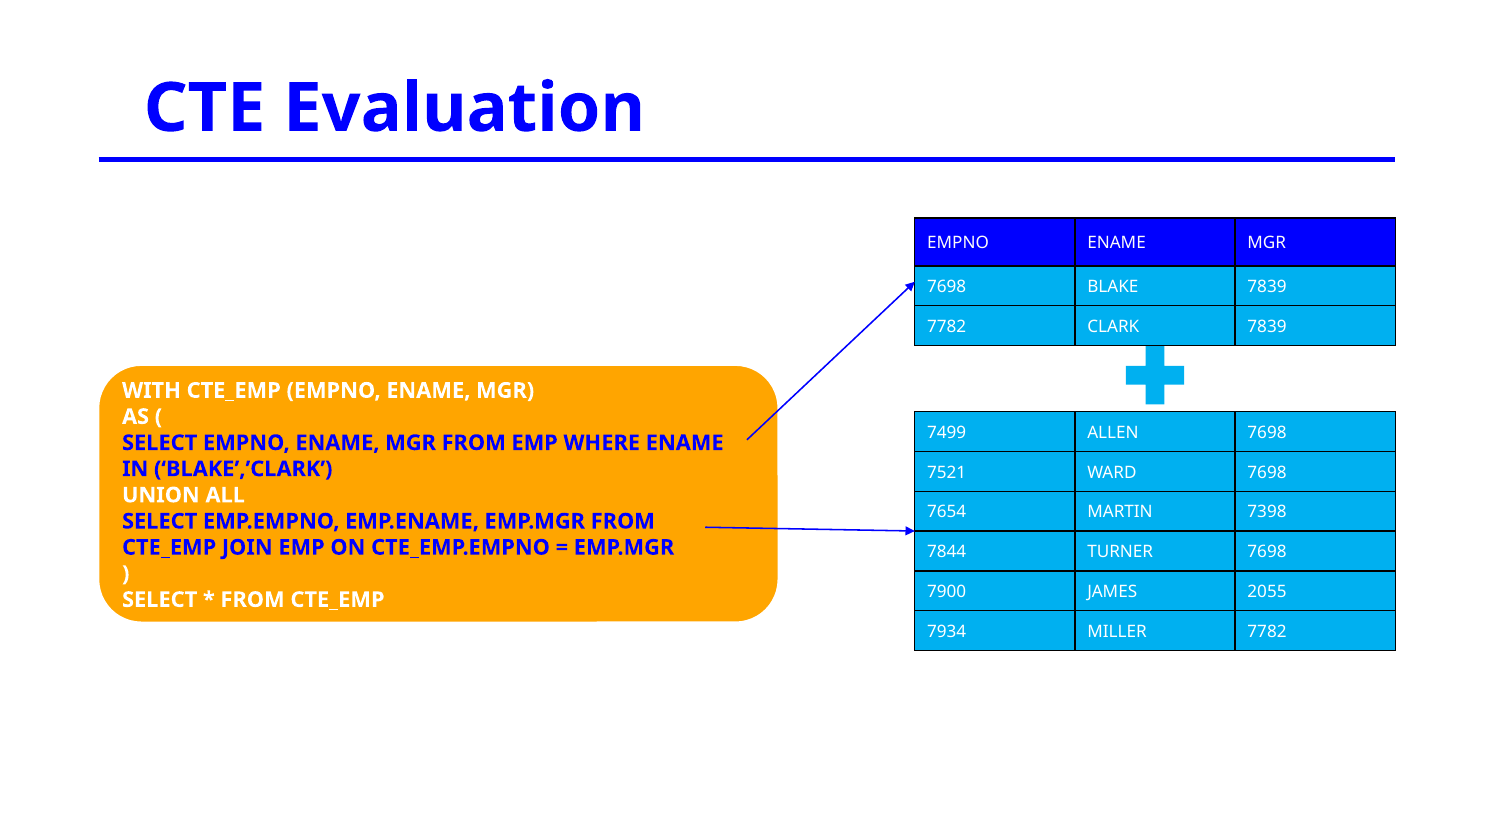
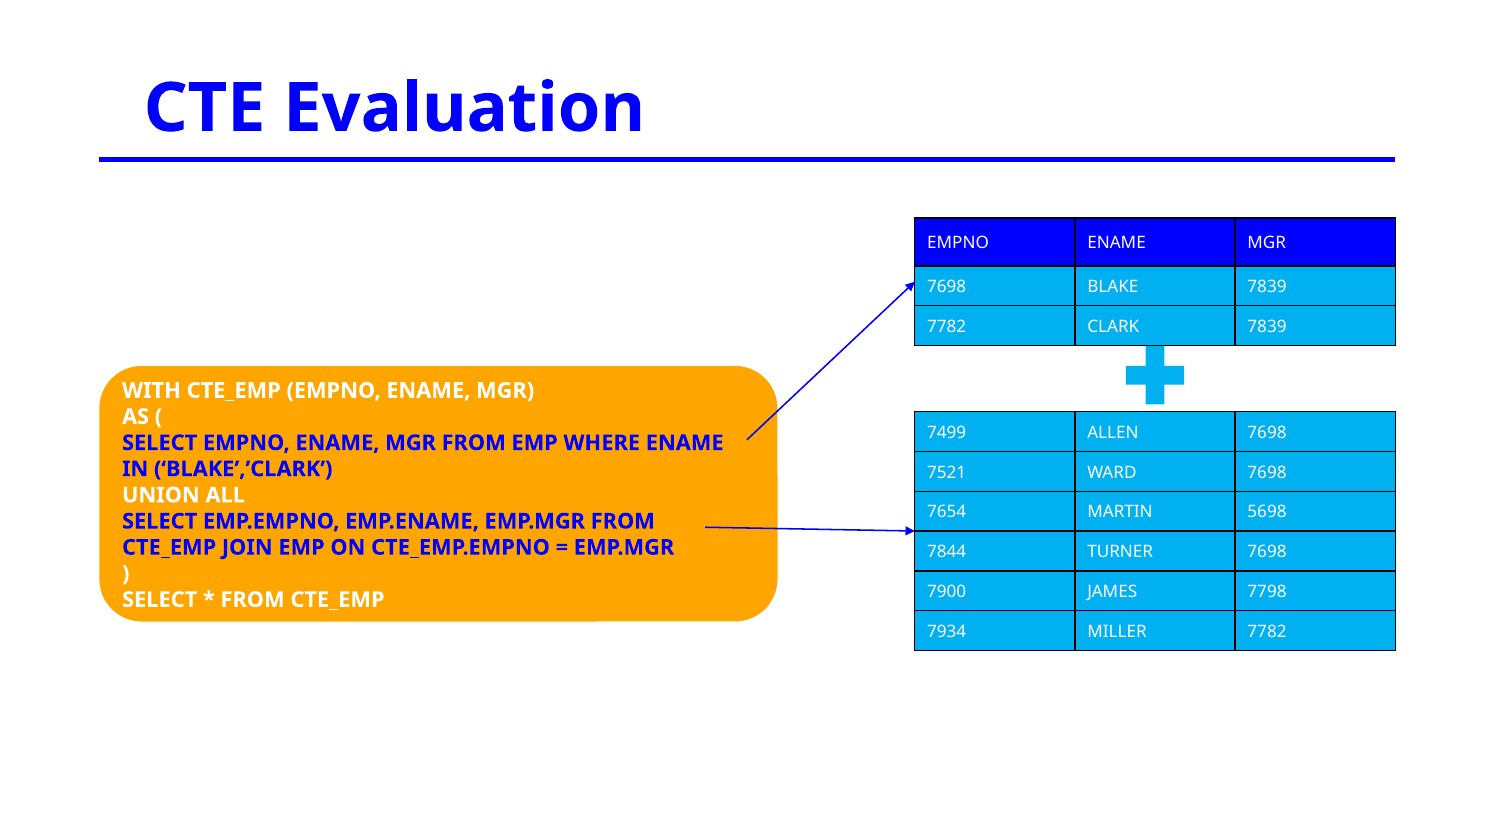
7398: 7398 -> 5698
2055: 2055 -> 7798
